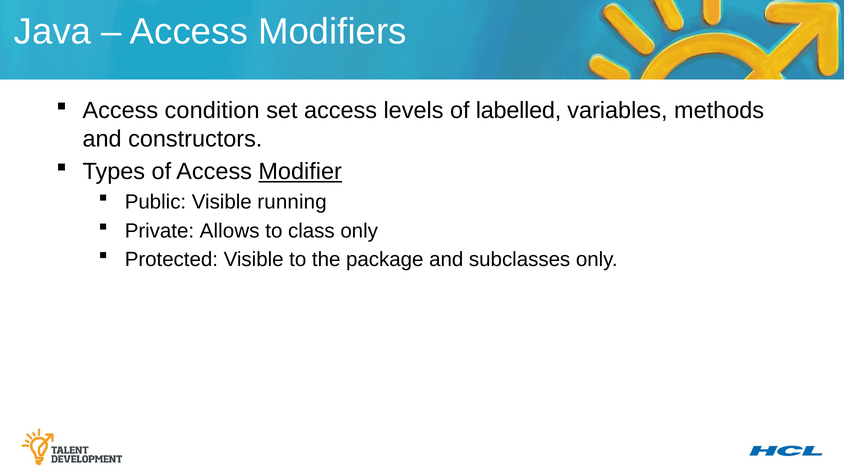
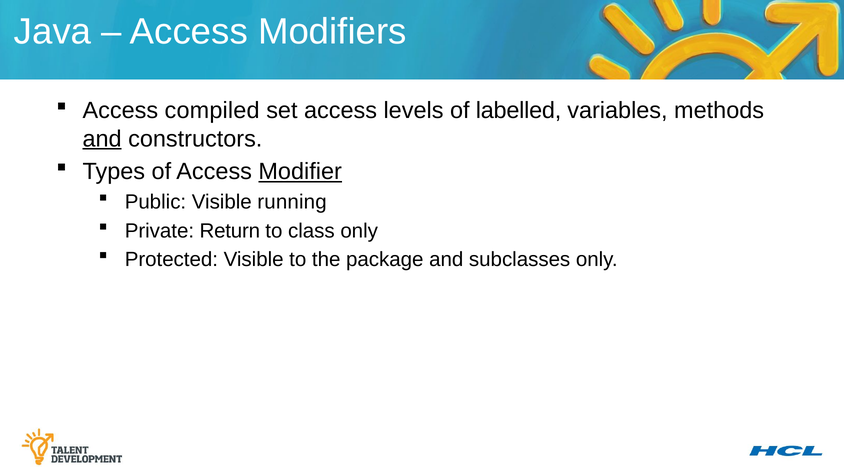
condition: condition -> compiled
and at (102, 139) underline: none -> present
Allows: Allows -> Return
